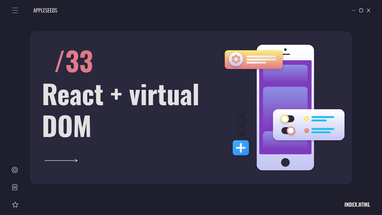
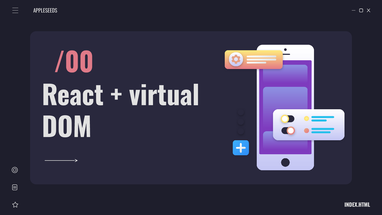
/33: /33 -> /00
